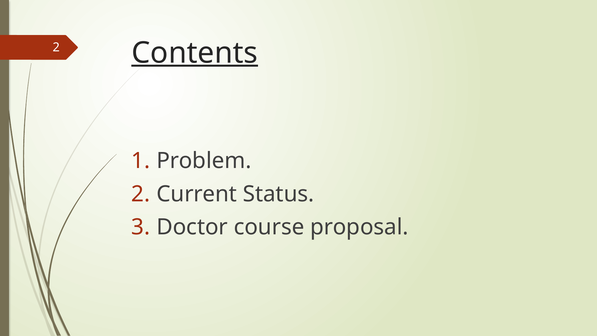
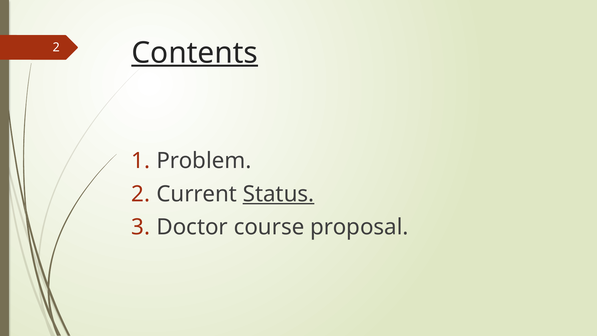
Status underline: none -> present
